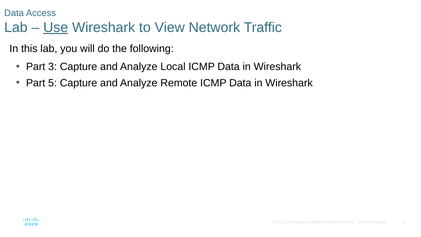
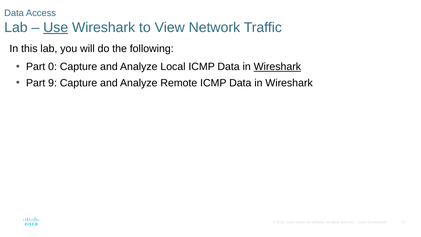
3: 3 -> 0
Wireshark at (277, 67) underline: none -> present
5: 5 -> 9
